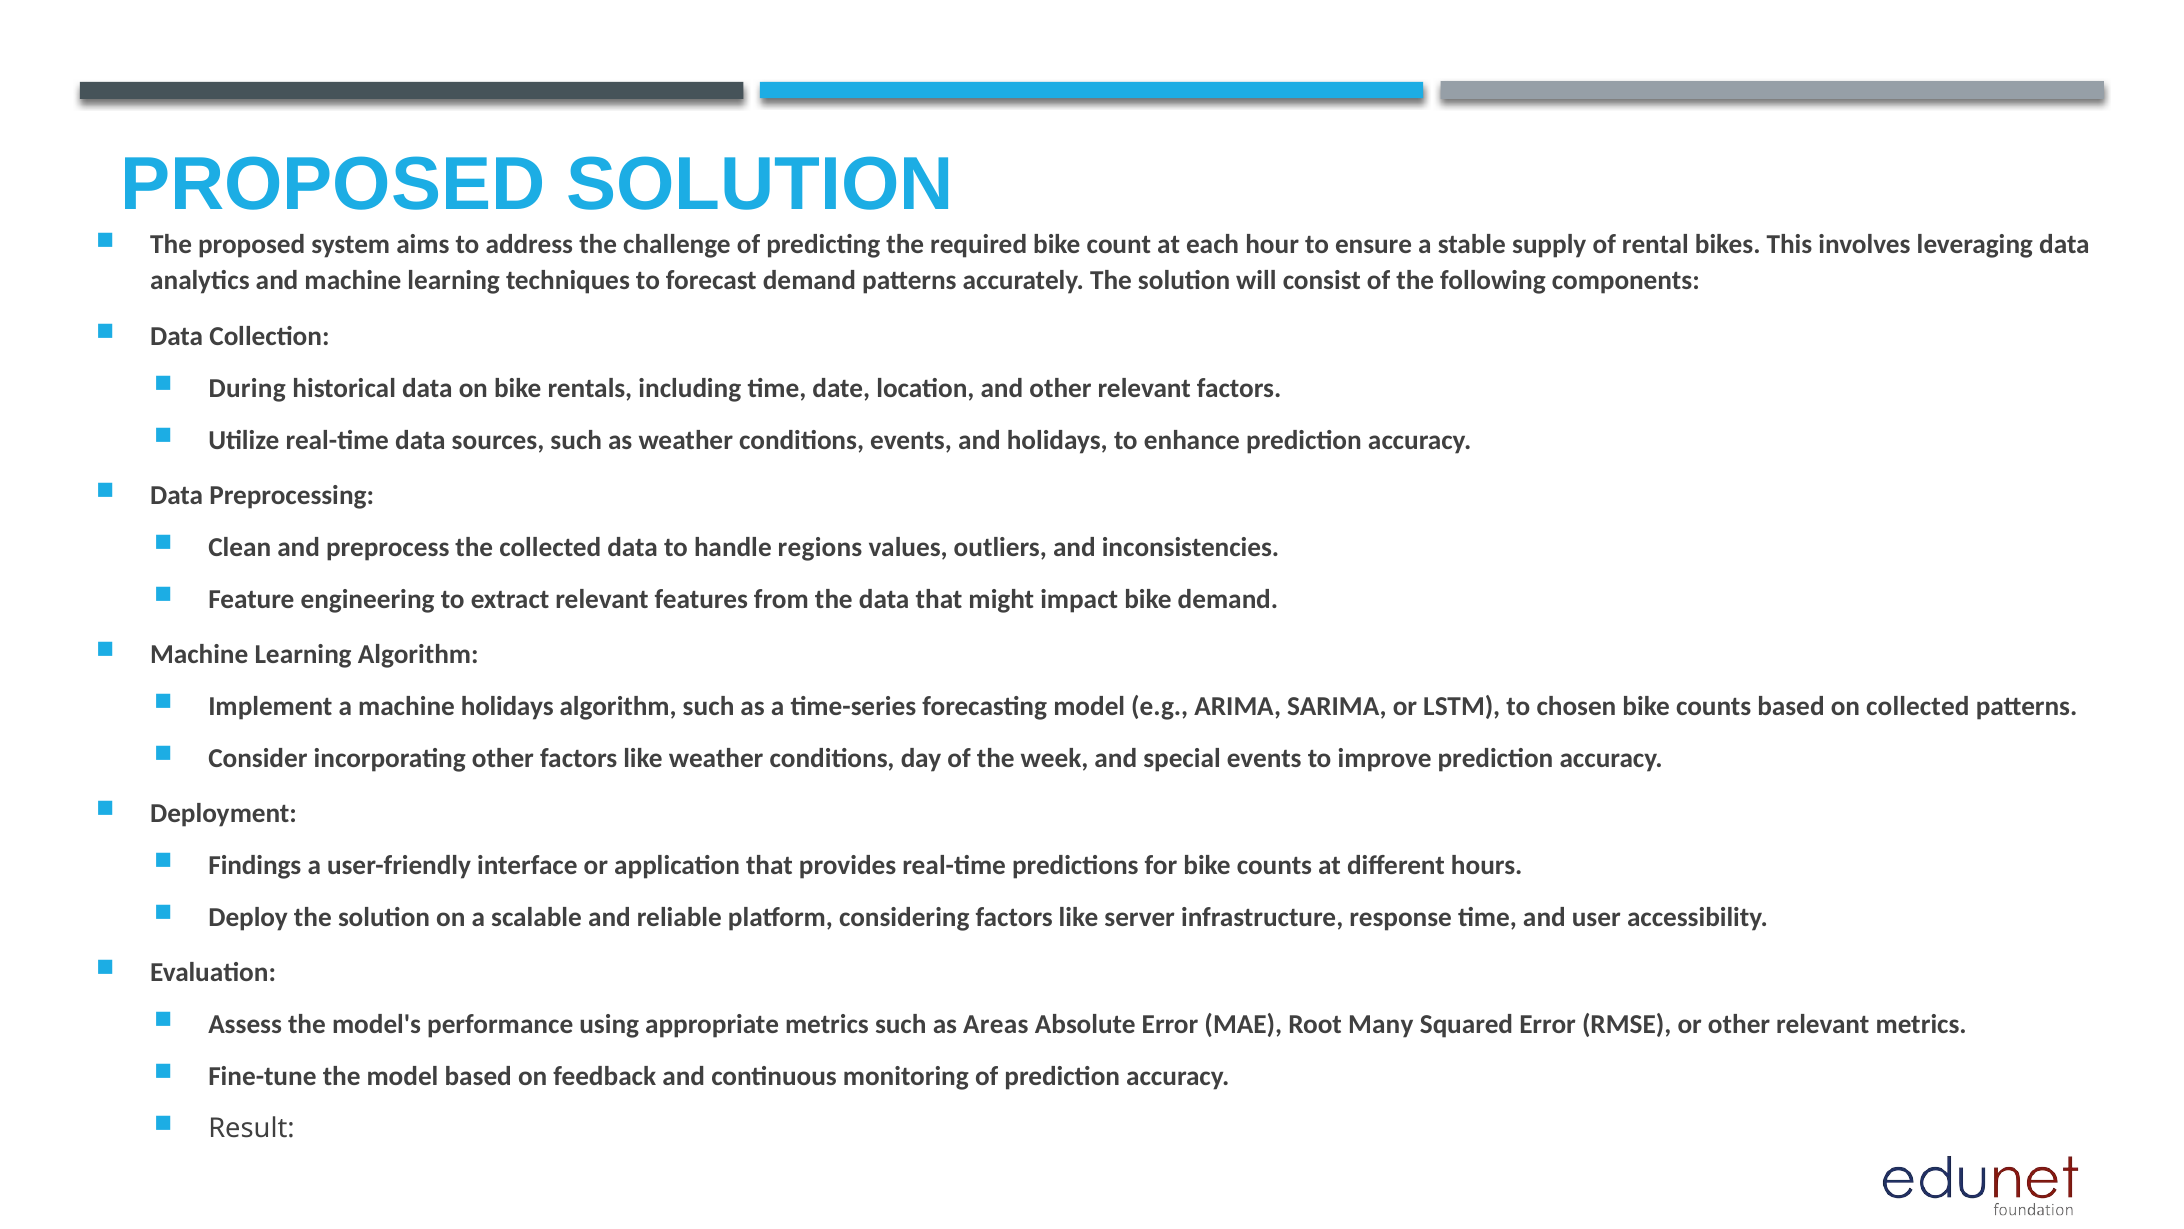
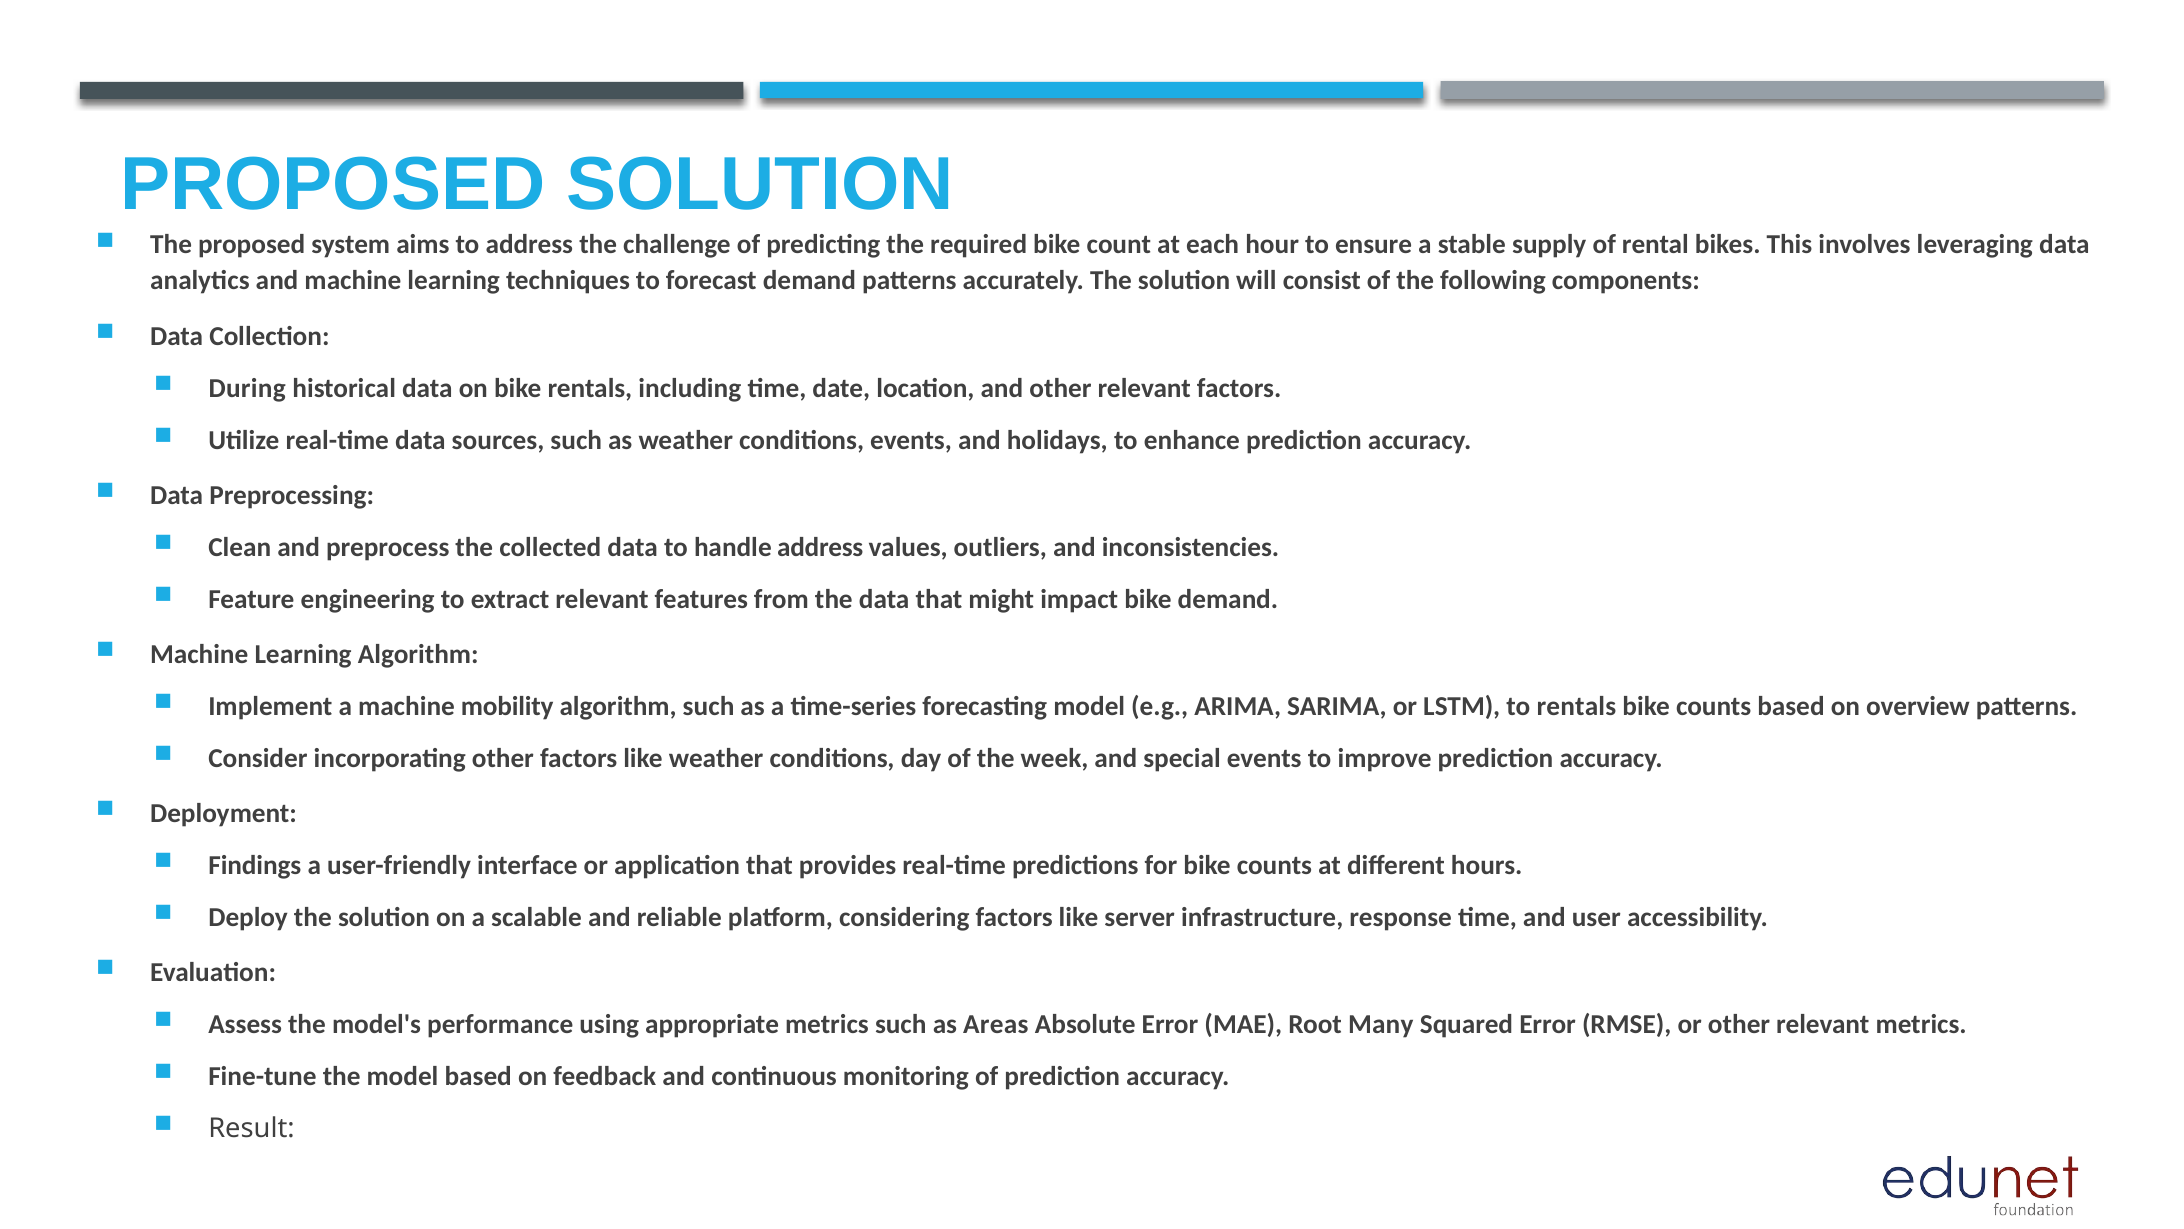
handle regions: regions -> address
machine holidays: holidays -> mobility
to chosen: chosen -> rentals
on collected: collected -> overview
